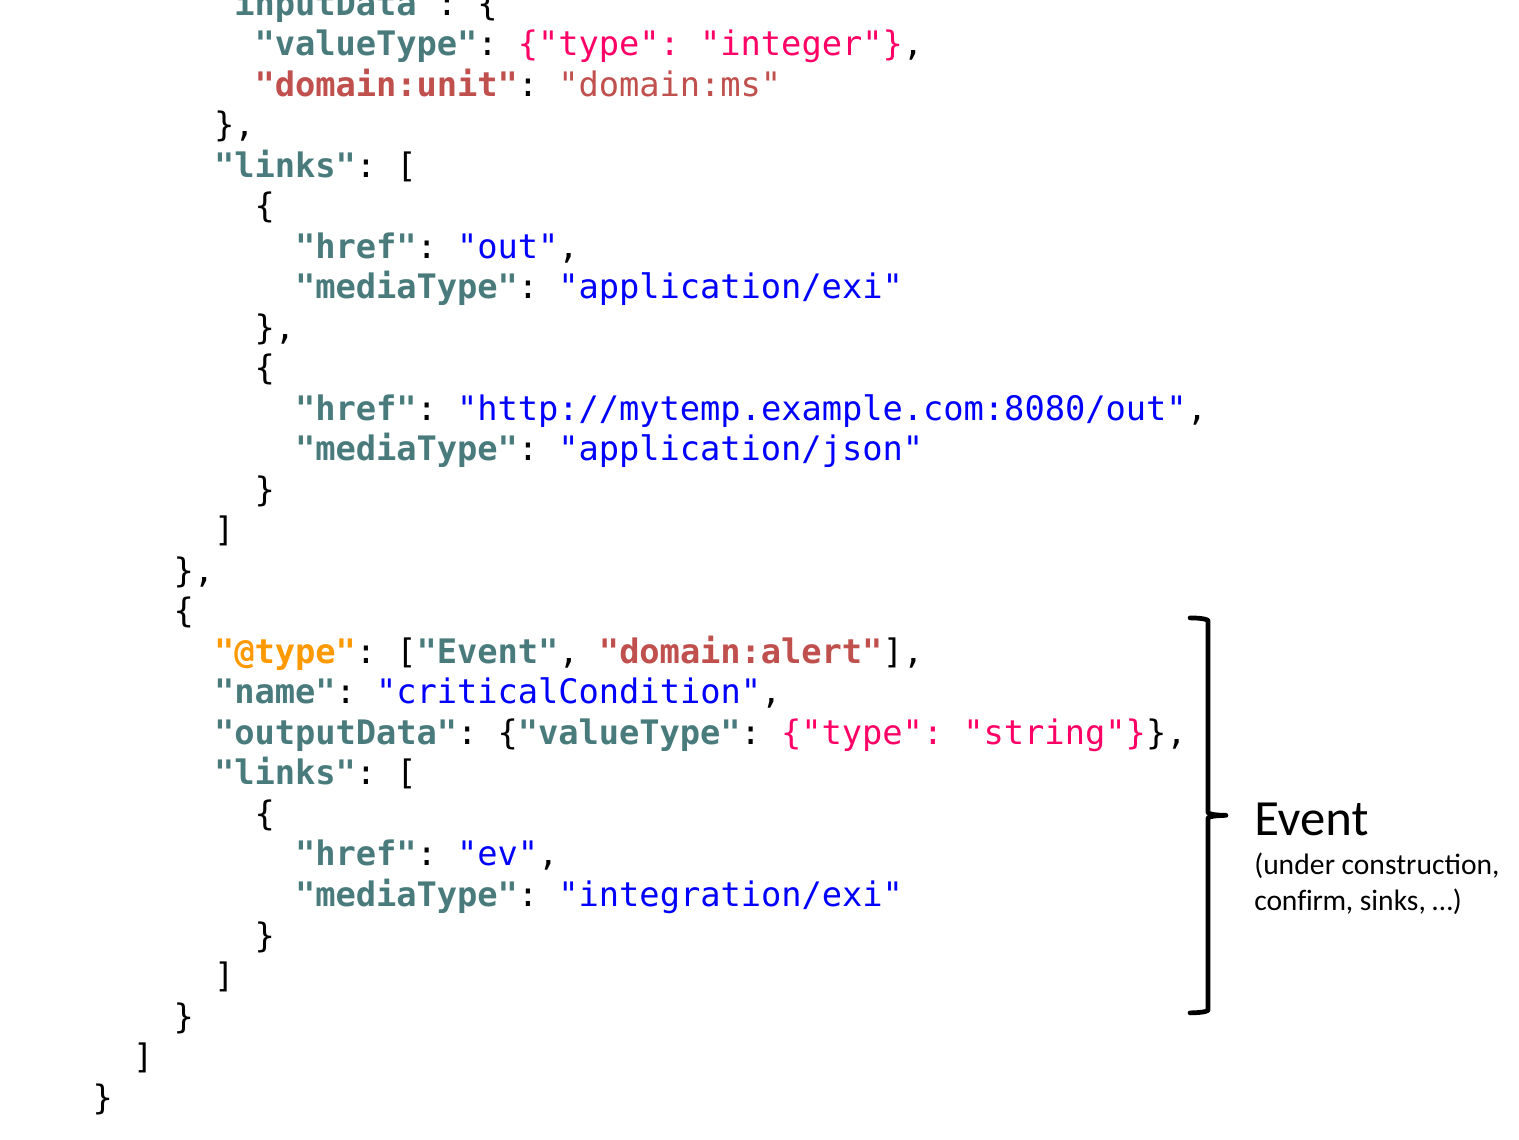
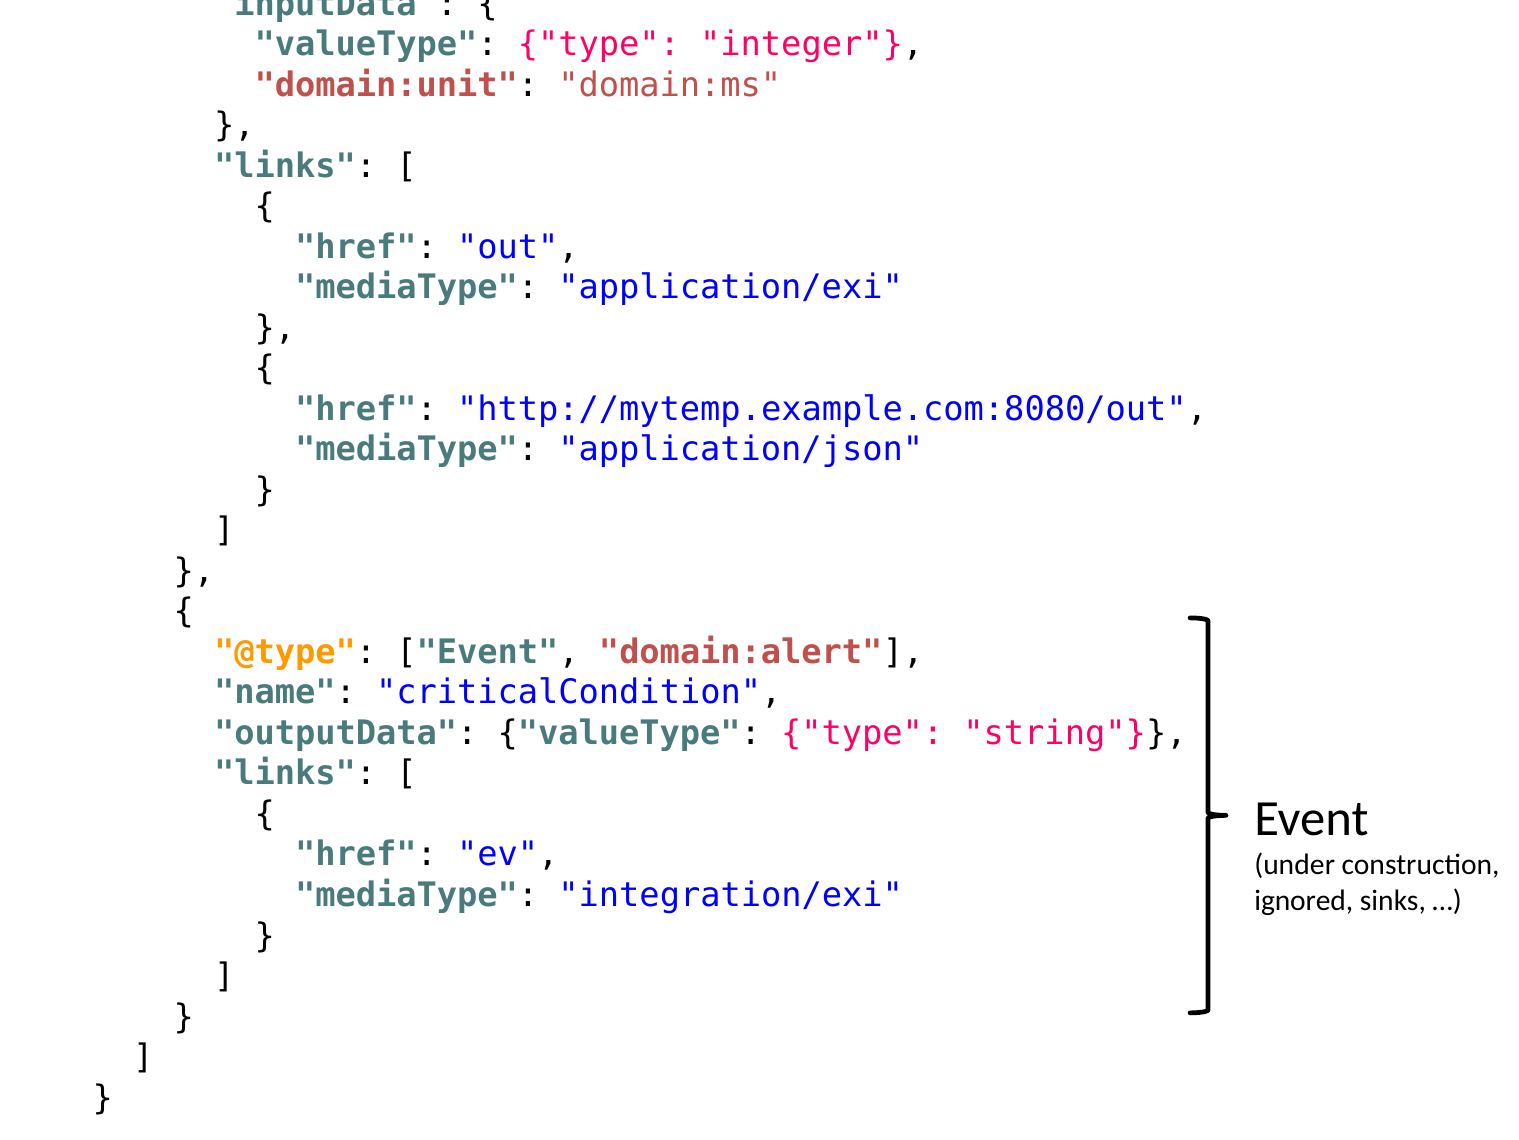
confirm: confirm -> ignored
